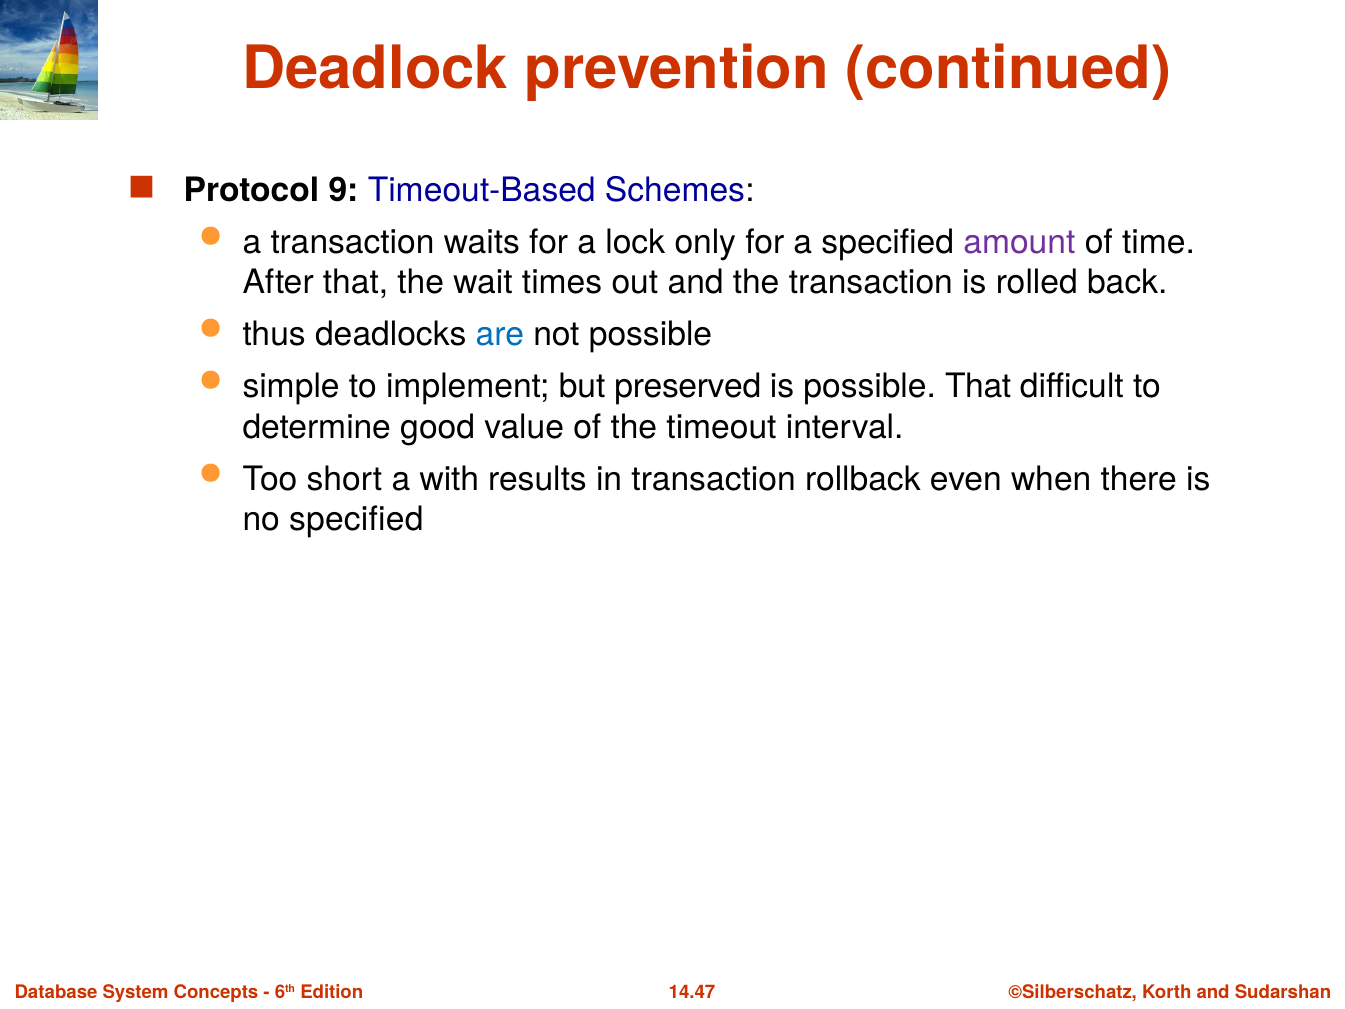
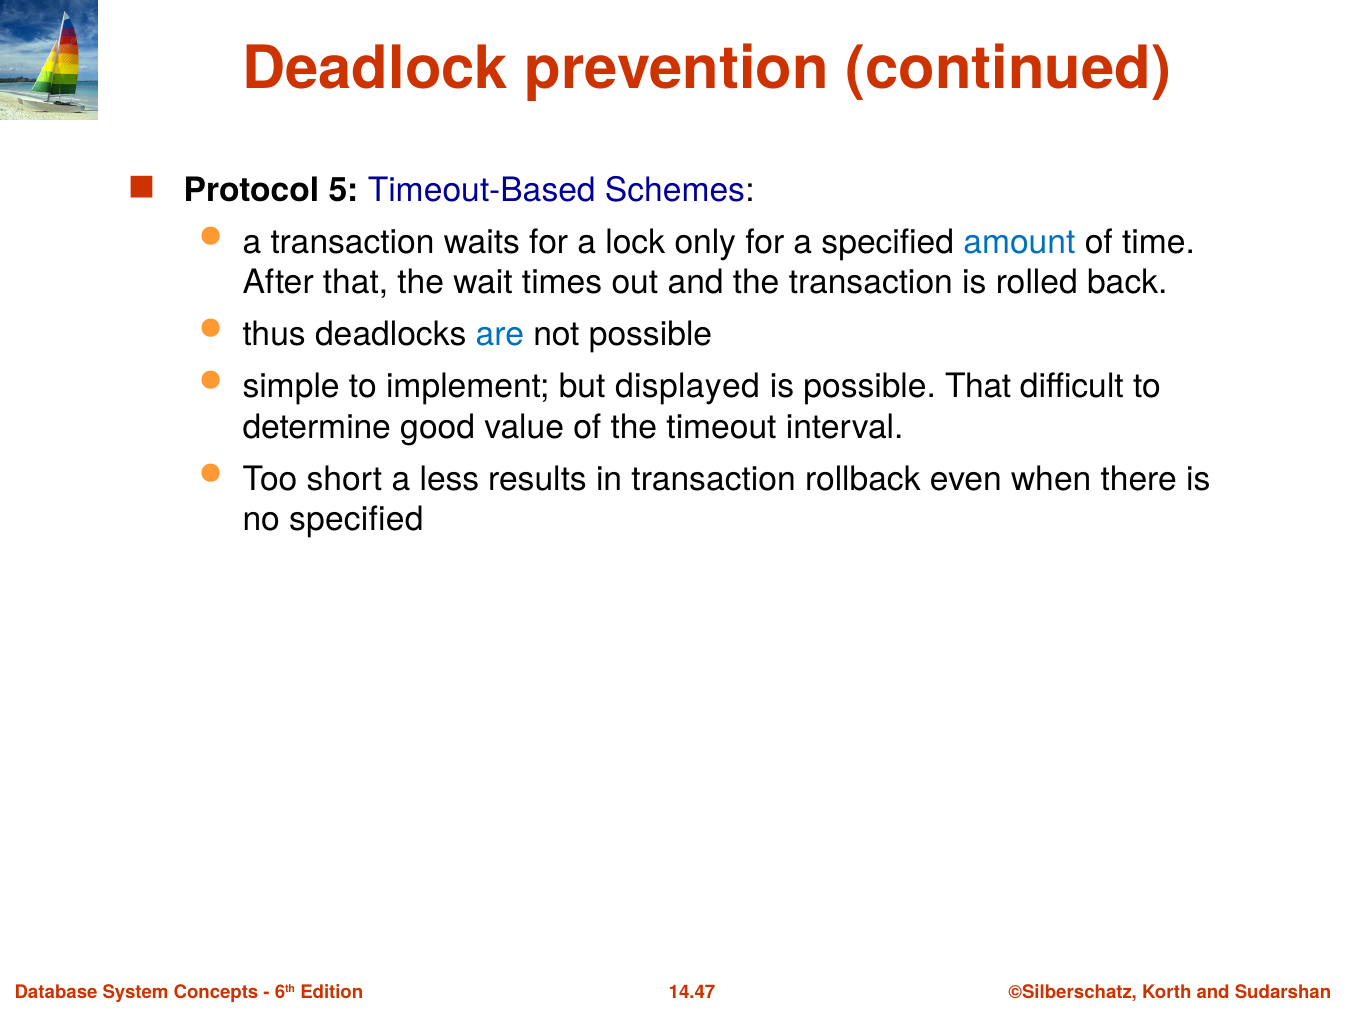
9: 9 -> 5
amount colour: purple -> blue
preserved: preserved -> displayed
with: with -> less
